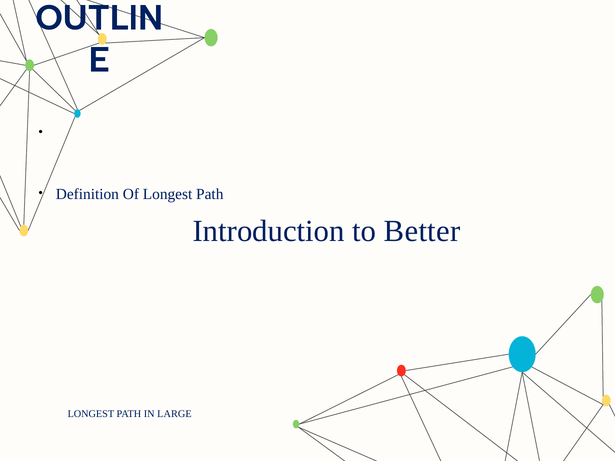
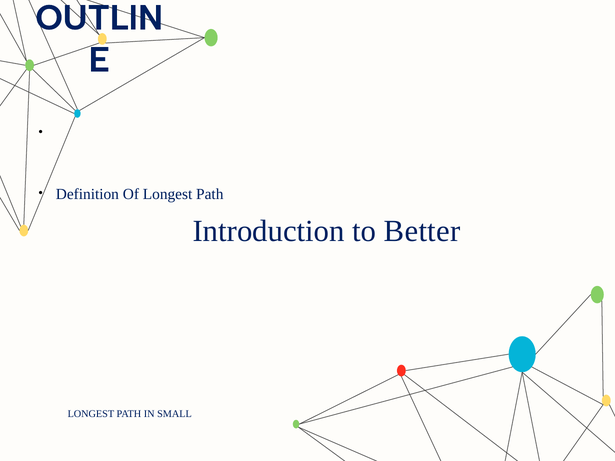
LARGE: LARGE -> SMALL
